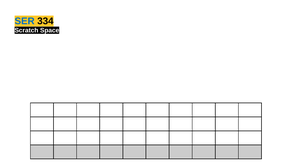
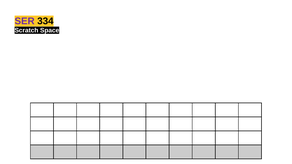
SER colour: blue -> purple
